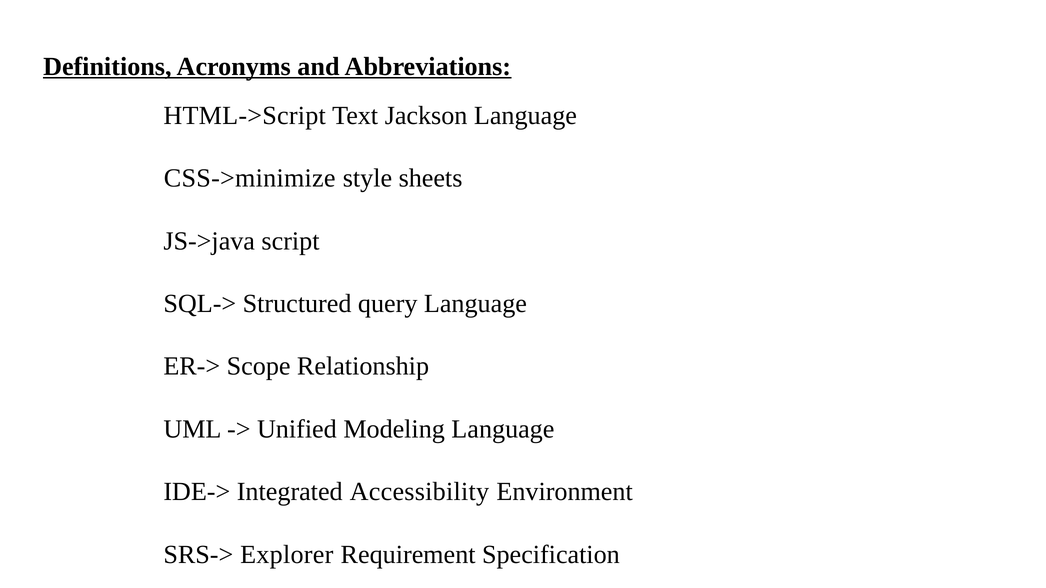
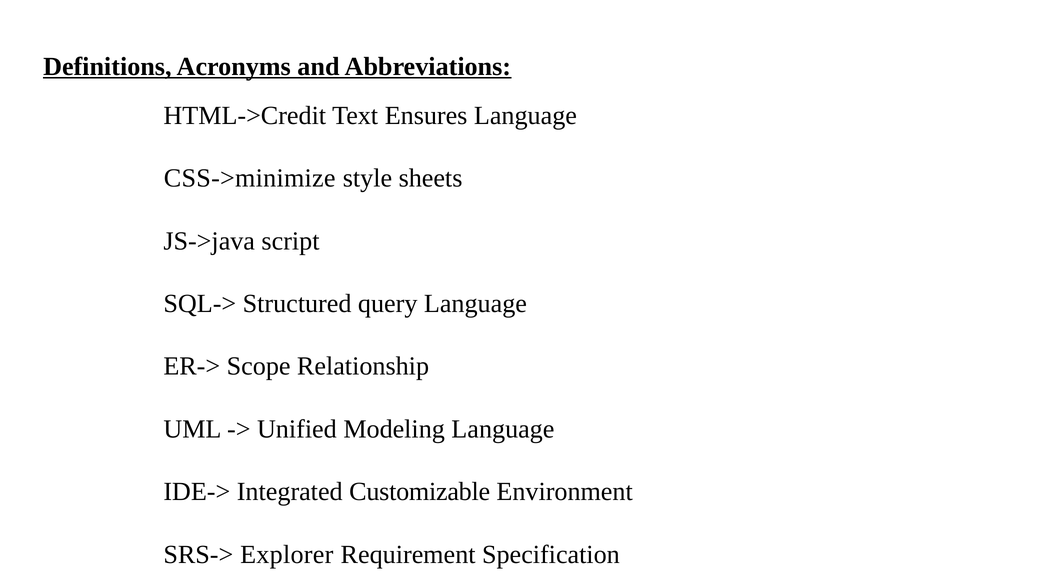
HTML->Script: HTML->Script -> HTML->Credit
Jackson: Jackson -> Ensures
Accessibility: Accessibility -> Customizable
